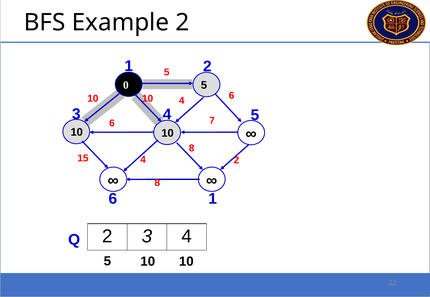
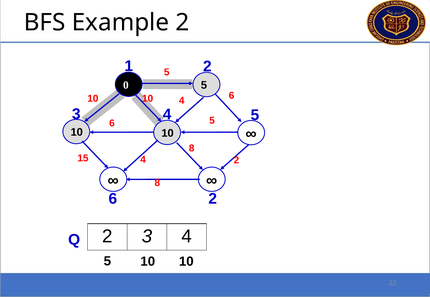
6 7: 7 -> 5
6 1: 1 -> 2
